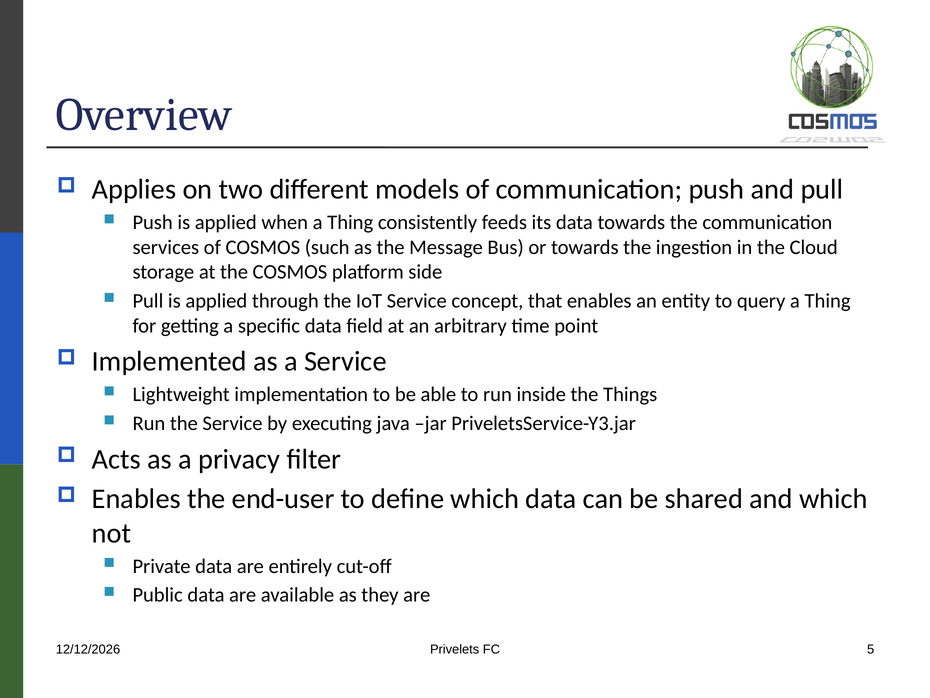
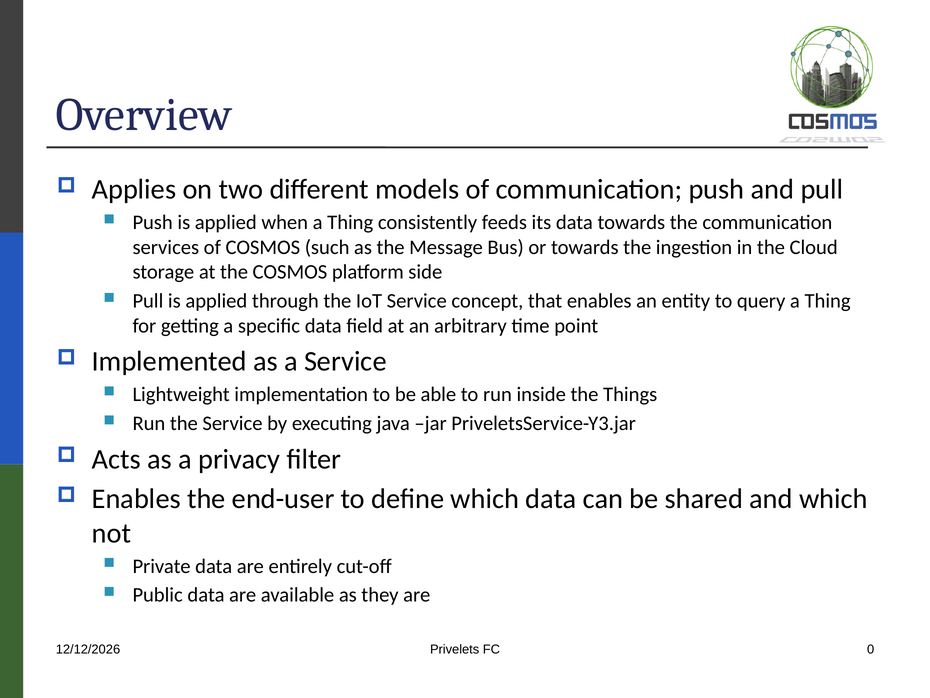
5: 5 -> 0
